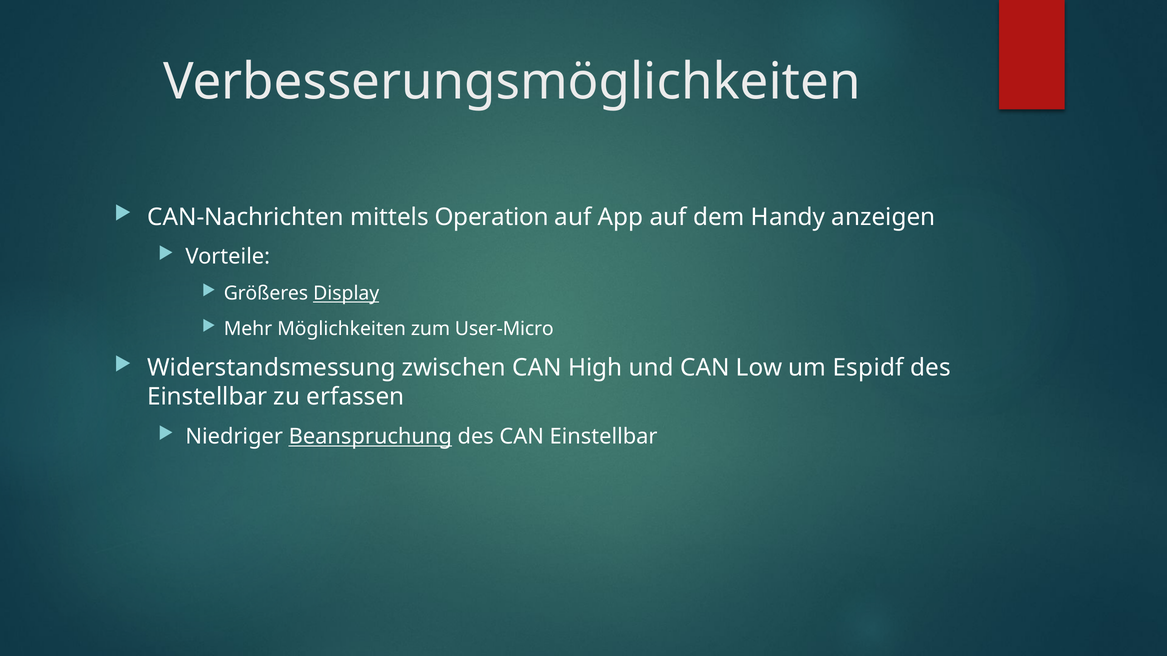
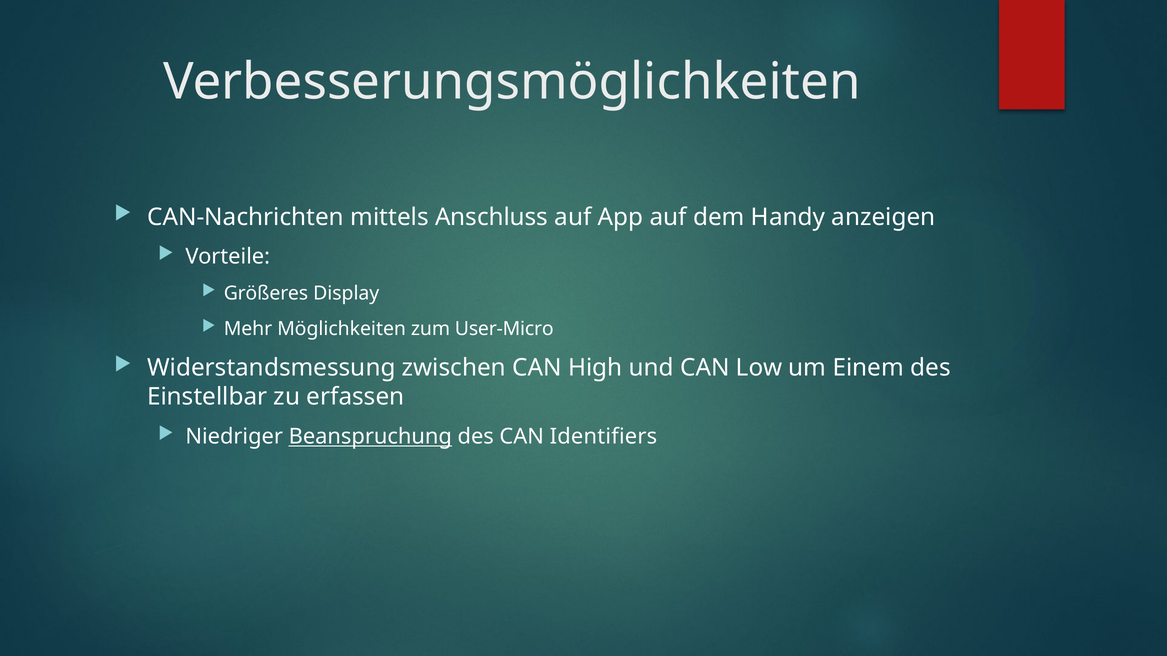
Operation: Operation -> Anschluss
Display underline: present -> none
Espidf: Espidf -> Einem
CAN Einstellbar: Einstellbar -> Identifiers
